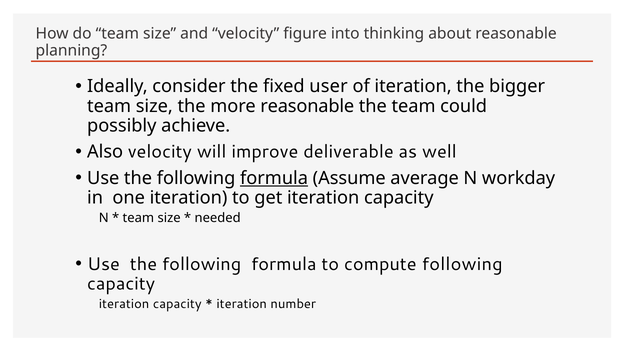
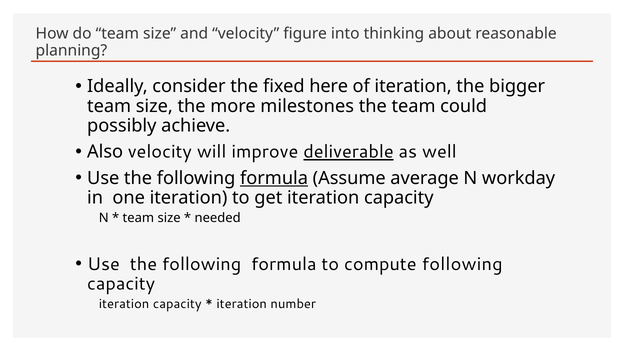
user: user -> here
more reasonable: reasonable -> milestones
deliverable underline: none -> present
